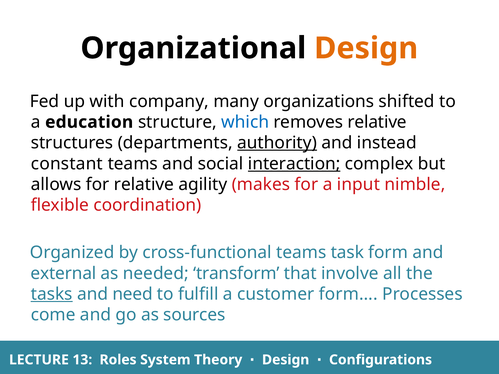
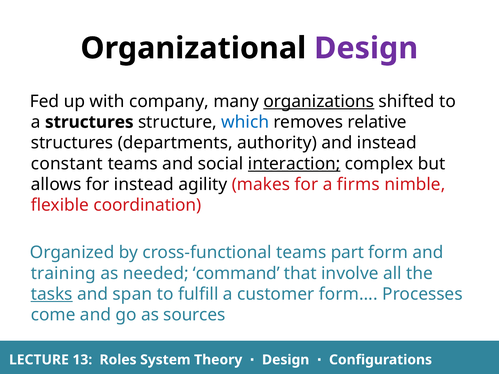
Design at (366, 48) colour: orange -> purple
organizations underline: none -> present
a education: education -> structures
authority underline: present -> none
for relative: relative -> instead
input: input -> firms
task: task -> part
external: external -> training
transform: transform -> command
need: need -> span
